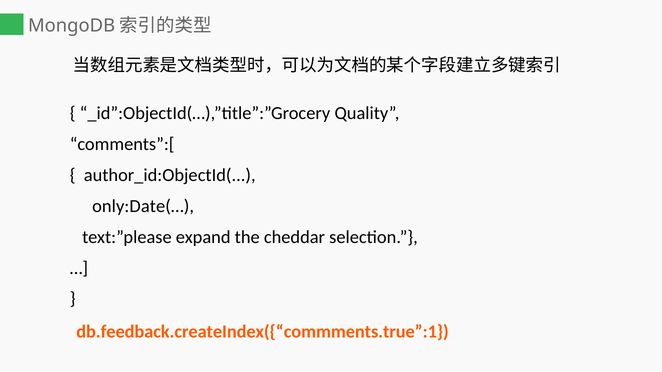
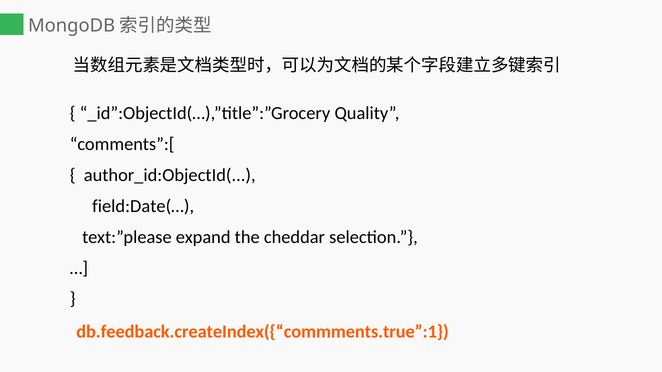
only:Date(…: only:Date(… -> field:Date(…
